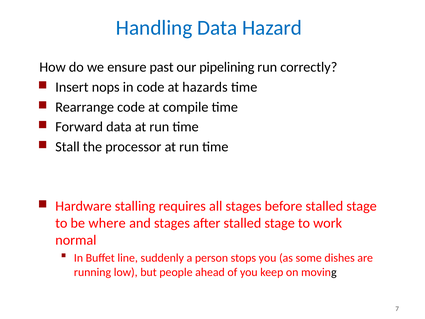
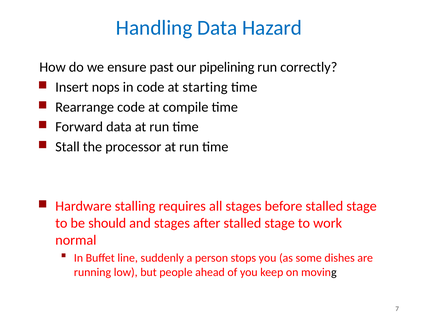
hazards: hazards -> starting
where: where -> should
